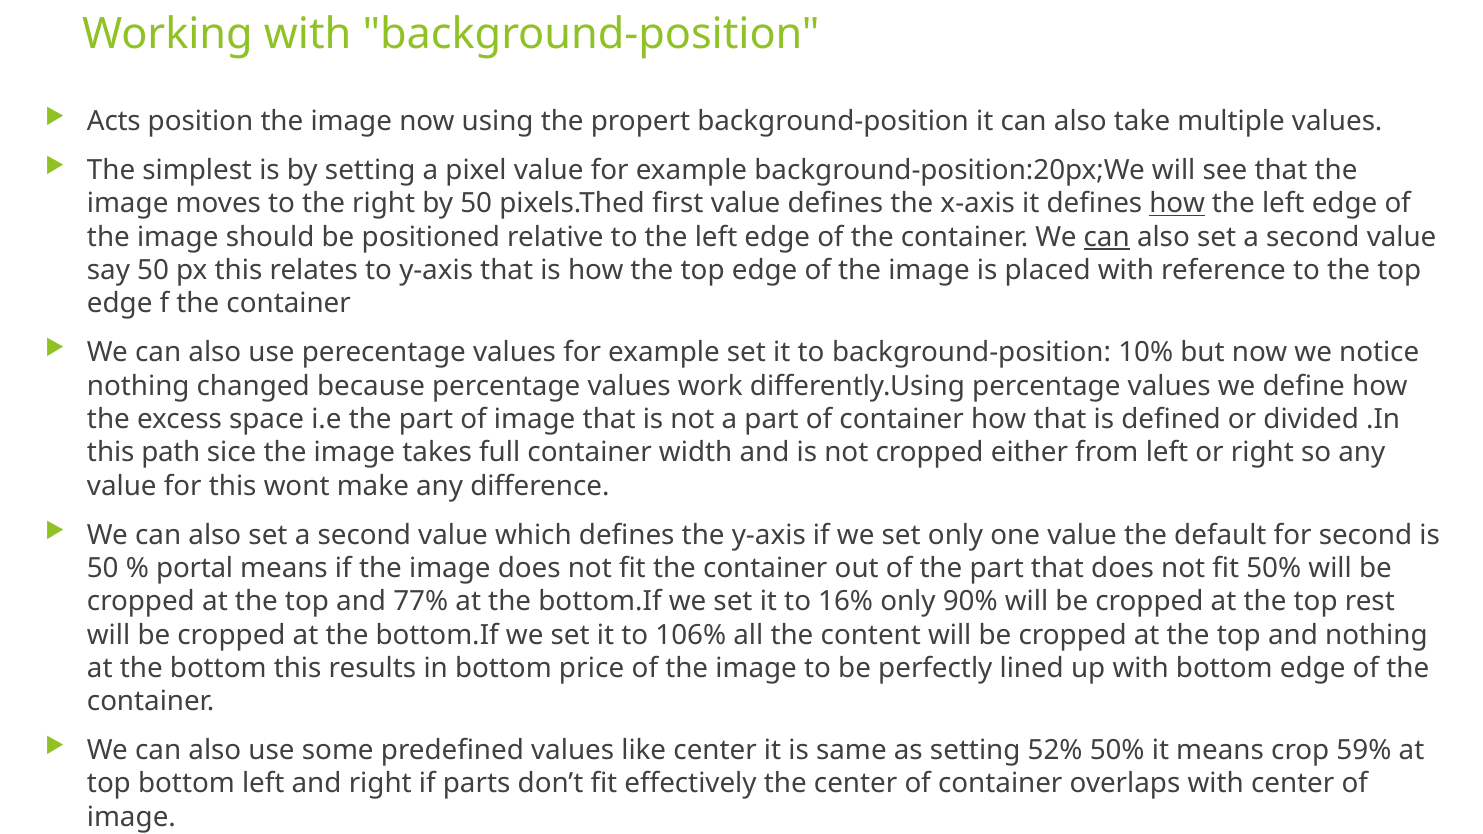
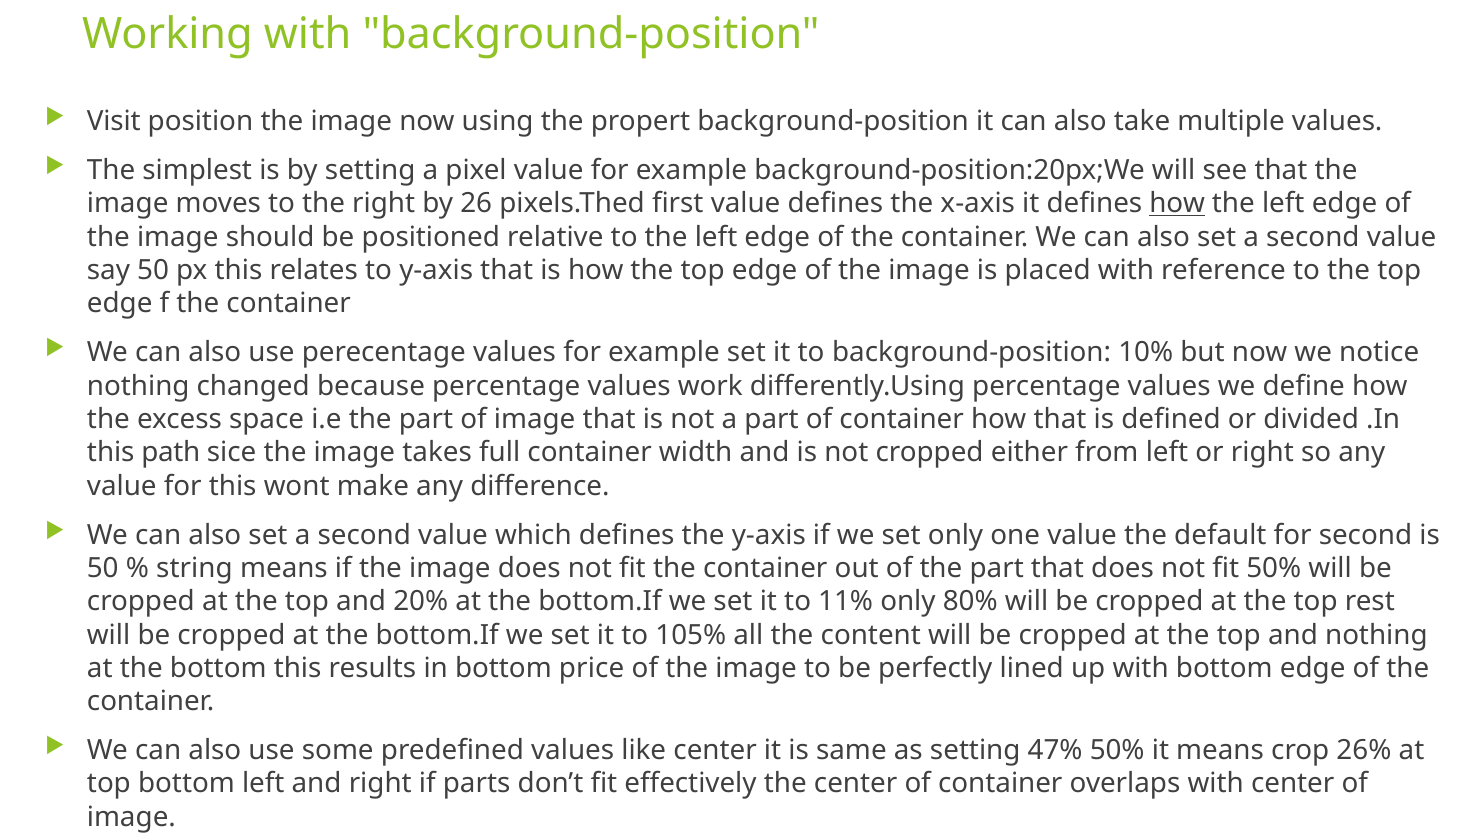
Acts: Acts -> Visit
by 50: 50 -> 26
can at (1107, 237) underline: present -> none
portal: portal -> string
77%: 77% -> 20%
16%: 16% -> 11%
90%: 90% -> 80%
106%: 106% -> 105%
52%: 52% -> 47%
59%: 59% -> 26%
